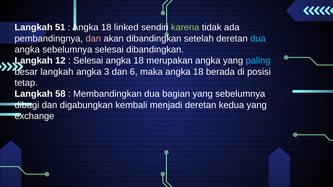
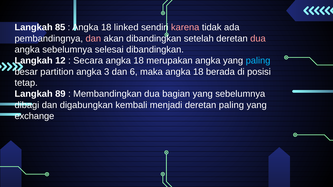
51: 51 -> 85
karena colour: light green -> pink
dua at (258, 39) colour: light blue -> pink
Selesai at (88, 61): Selesai -> Secara
besar langkah: langkah -> partition
58: 58 -> 89
deretan kedua: kedua -> paling
